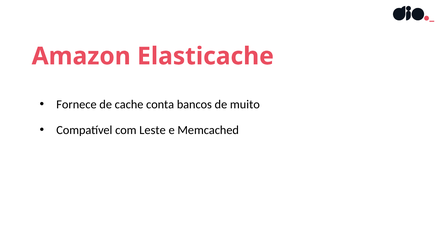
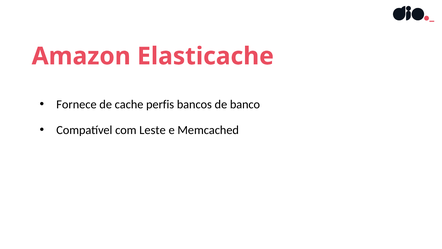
conta: conta -> perfis
muito: muito -> banco
